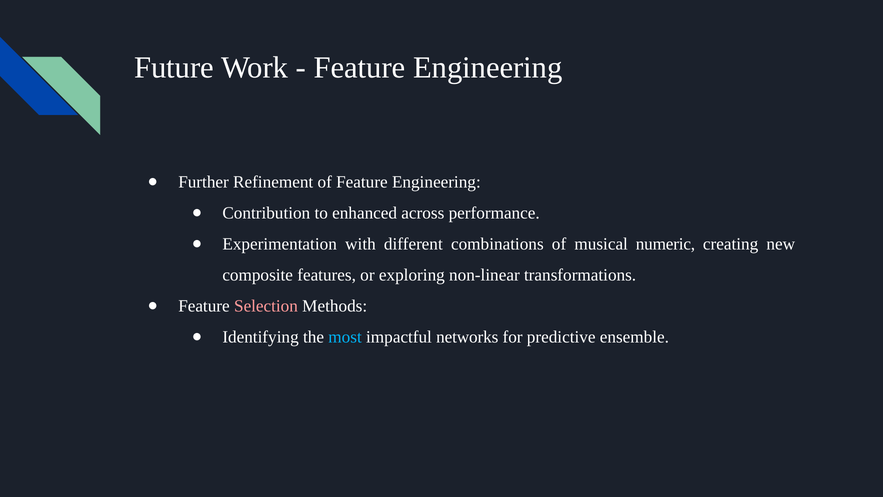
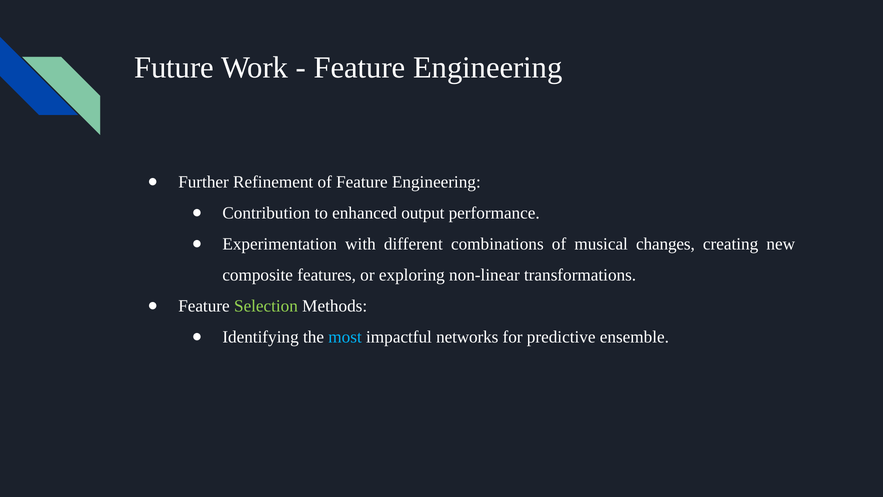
across: across -> output
numeric: numeric -> changes
Selection colour: pink -> light green
